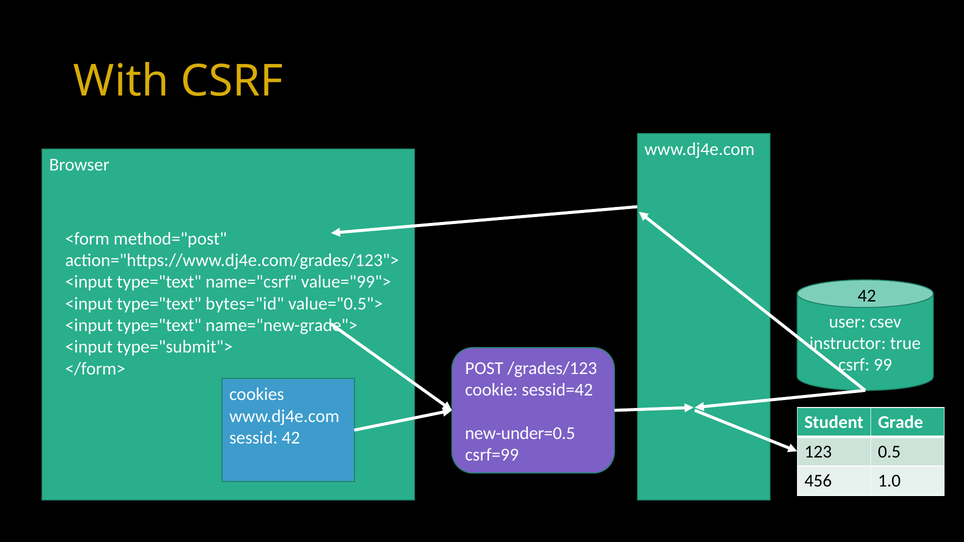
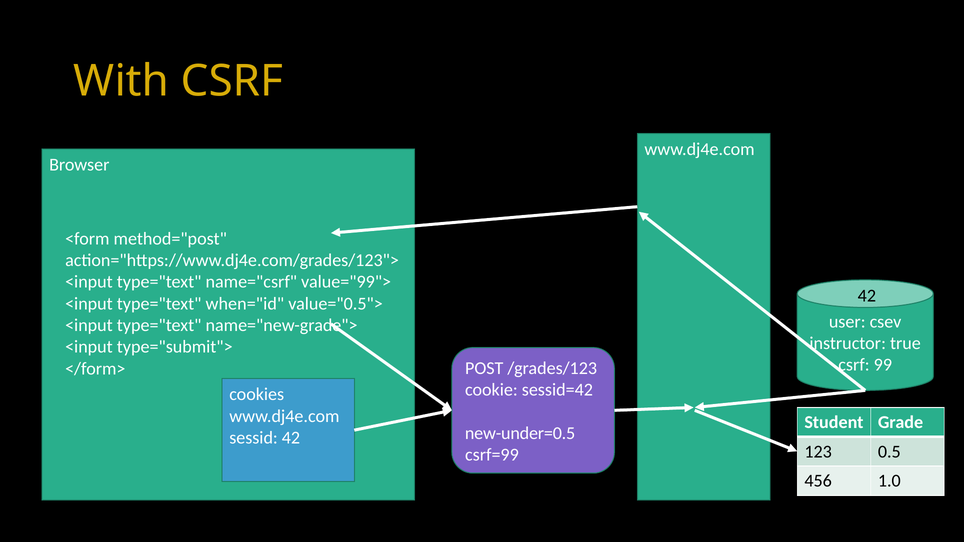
bytes="id: bytes="id -> when="id
